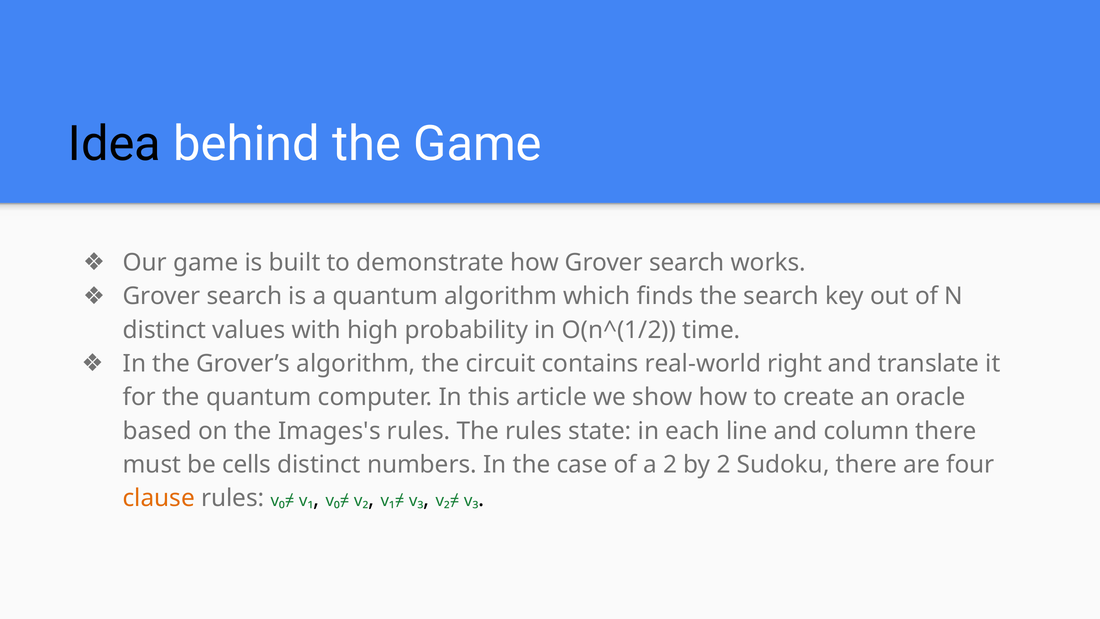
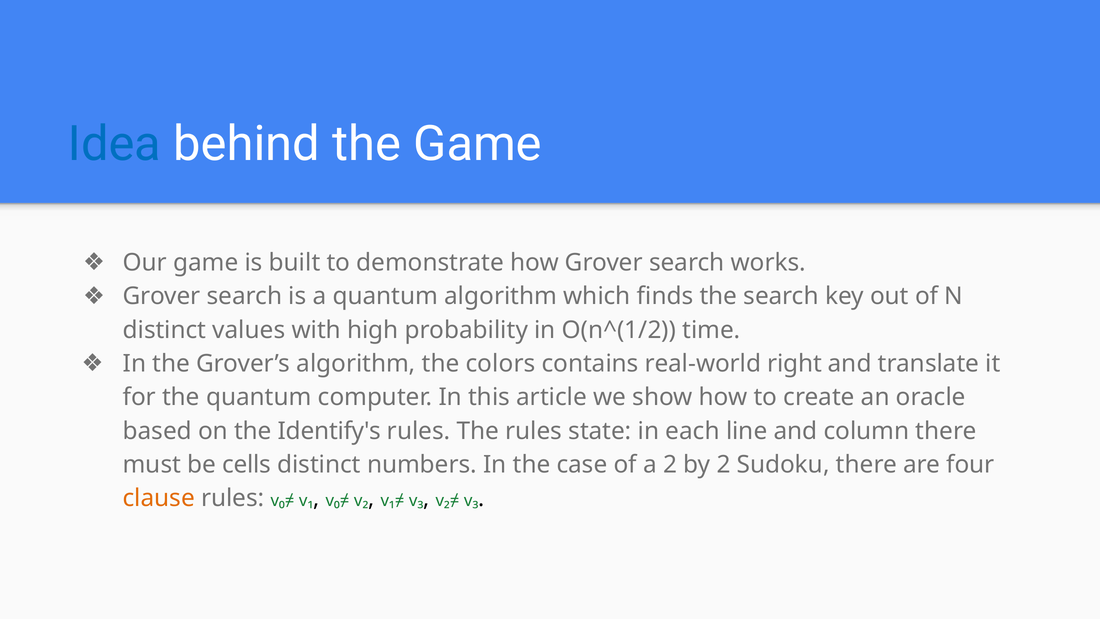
Idea colour: black -> blue
circuit: circuit -> colors
Images's: Images's -> Identify's
